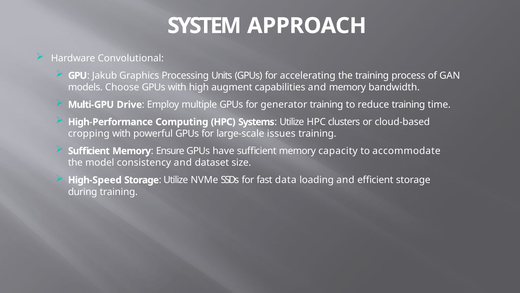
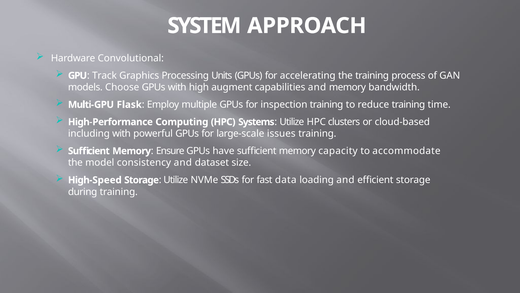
Jakub: Jakub -> Track
Drive: Drive -> Flask
generator: generator -> inspection
cropping: cropping -> including
